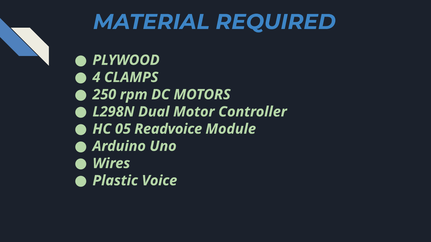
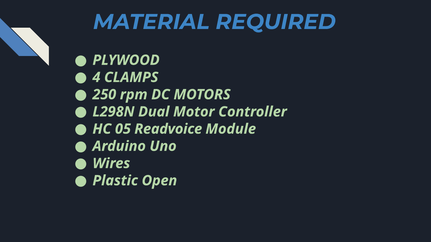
Voice: Voice -> Open
